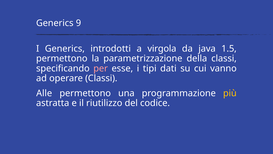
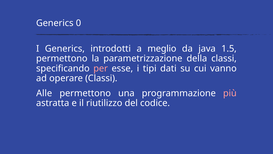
9: 9 -> 0
virgola: virgola -> meglio
più colour: yellow -> pink
